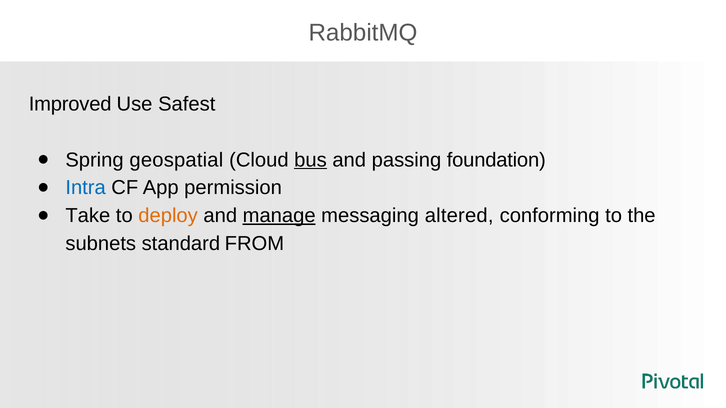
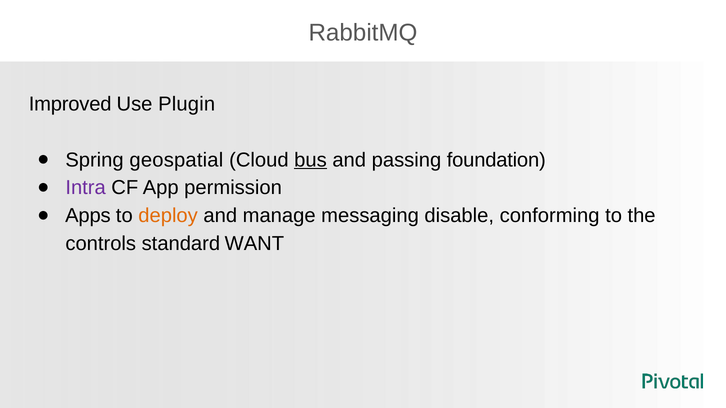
Safest: Safest -> Plugin
Intra colour: blue -> purple
Take: Take -> Apps
manage underline: present -> none
altered: altered -> disable
subnets: subnets -> controls
FROM: FROM -> WANT
